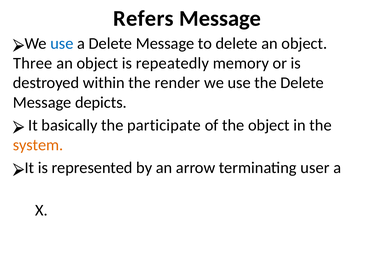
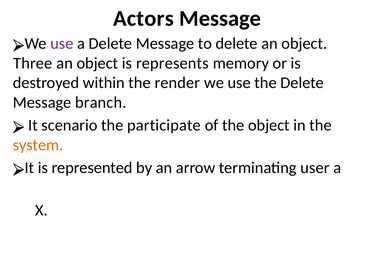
Refers: Refers -> Actors
use at (62, 43) colour: blue -> purple
repeatedly: repeatedly -> represents
depicts: depicts -> branch
basically: basically -> scenario
